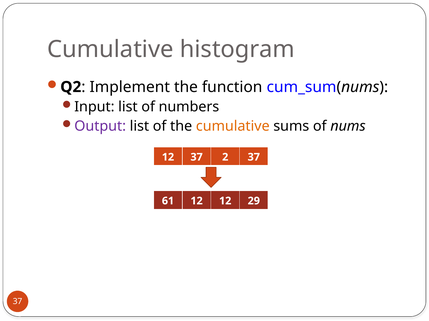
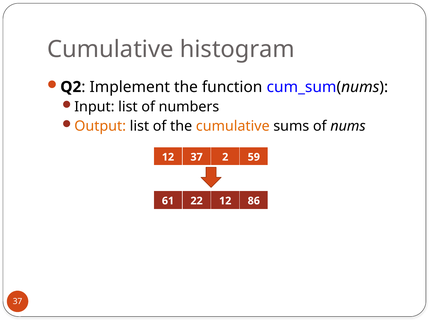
Output colour: purple -> orange
2 37: 37 -> 59
61 12: 12 -> 22
29: 29 -> 86
